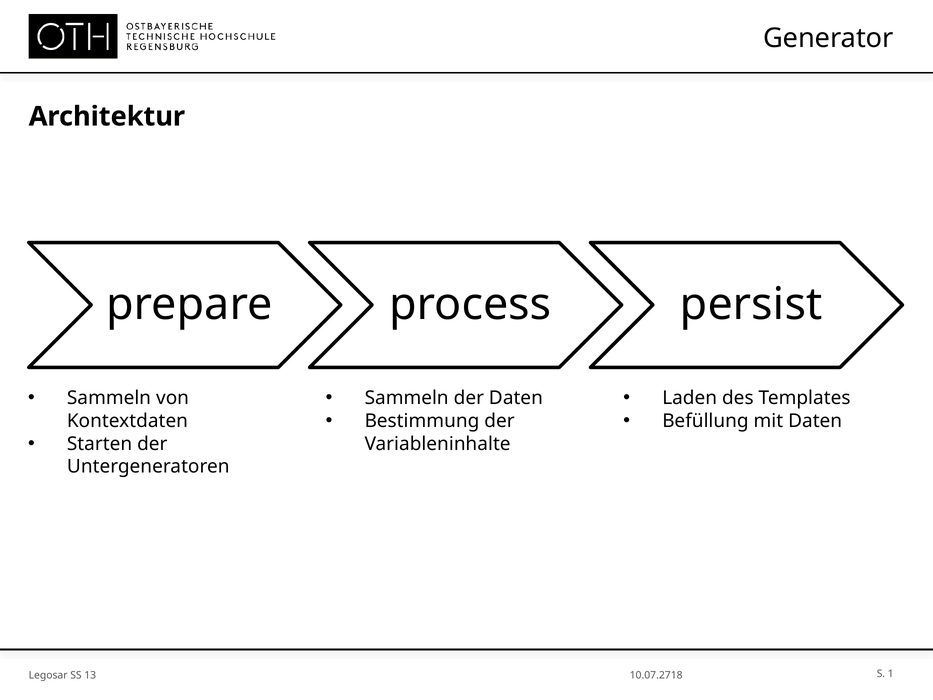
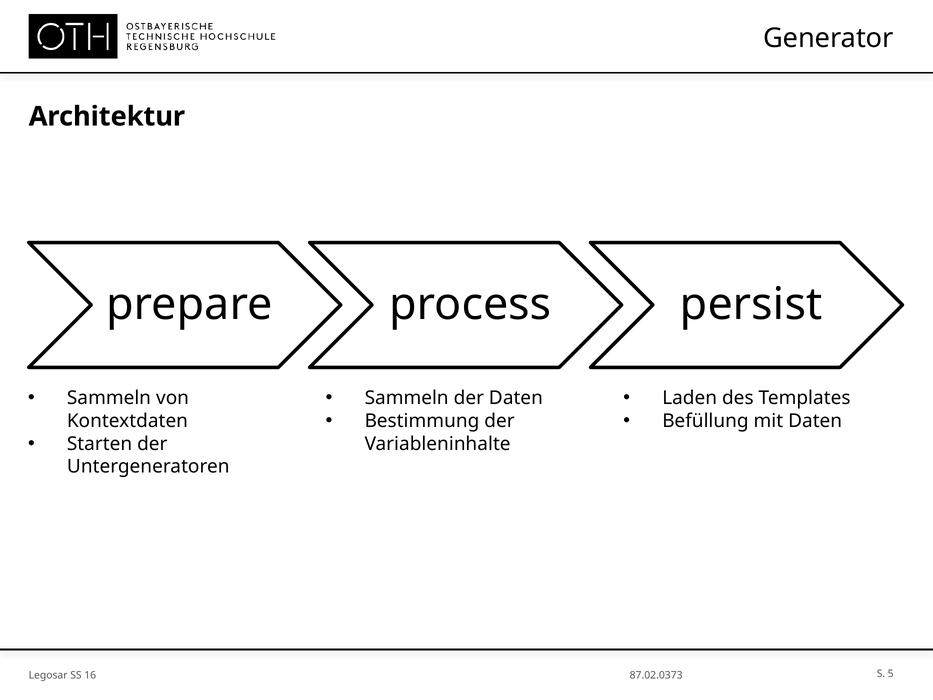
13: 13 -> 16
10.07.2718: 10.07.2718 -> 87.02.0373
1: 1 -> 5
